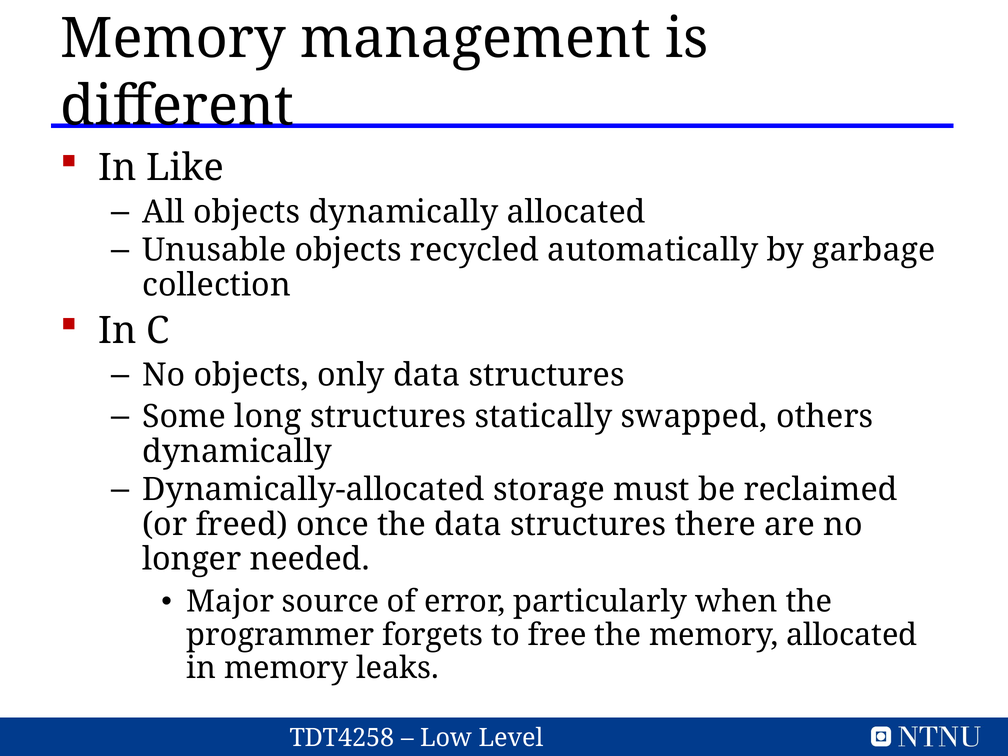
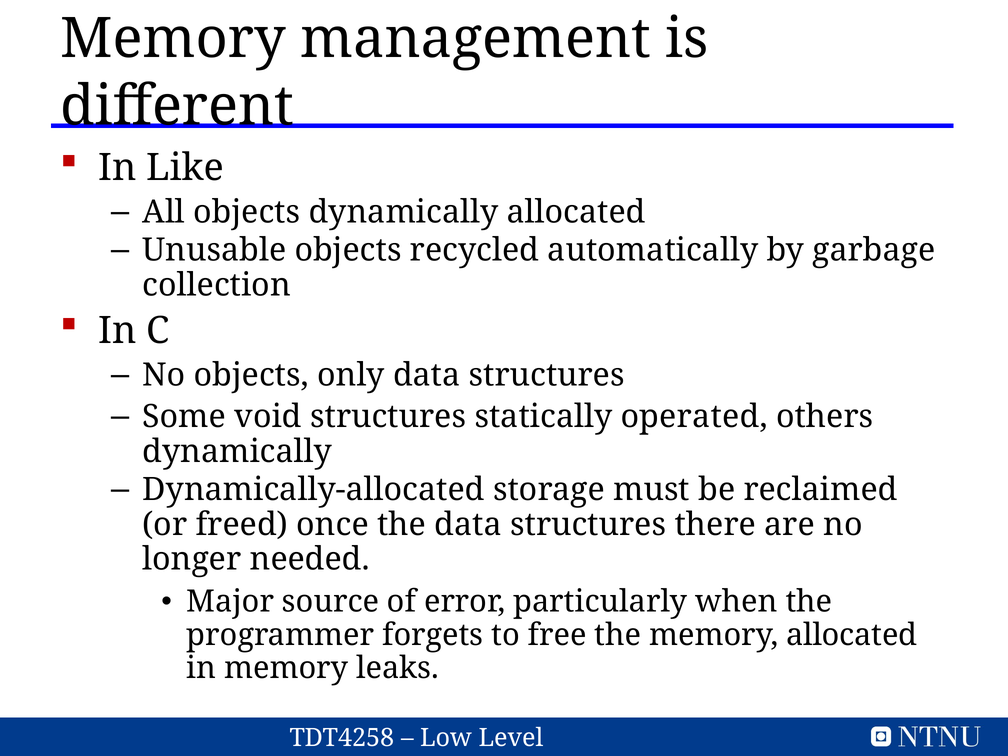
long: long -> void
swapped: swapped -> operated
